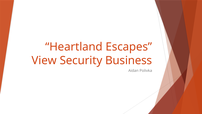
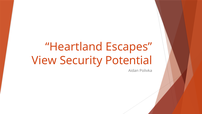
Business: Business -> Potential
